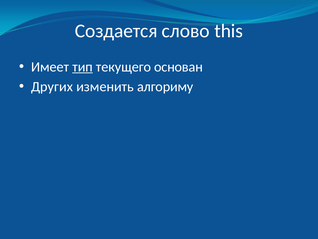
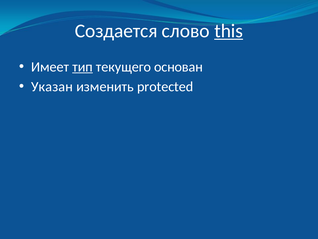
this underline: none -> present
Других: Других -> Указан
алгориму: алгориму -> protected
